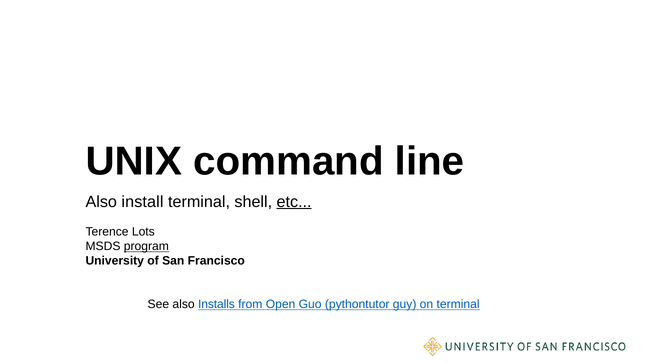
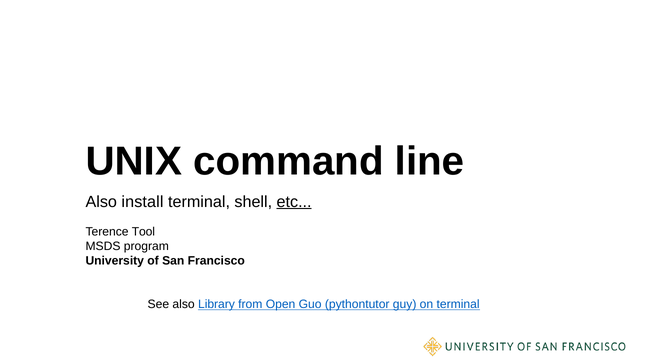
Lots: Lots -> Tool
program underline: present -> none
Installs: Installs -> Library
